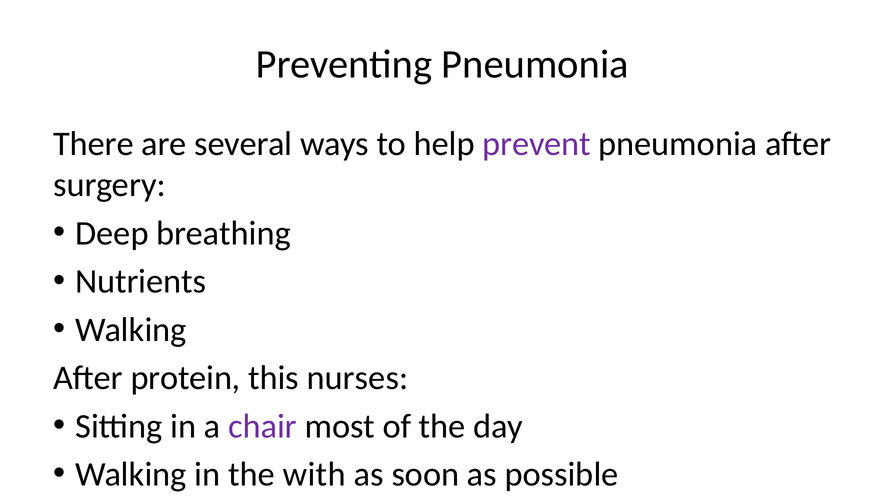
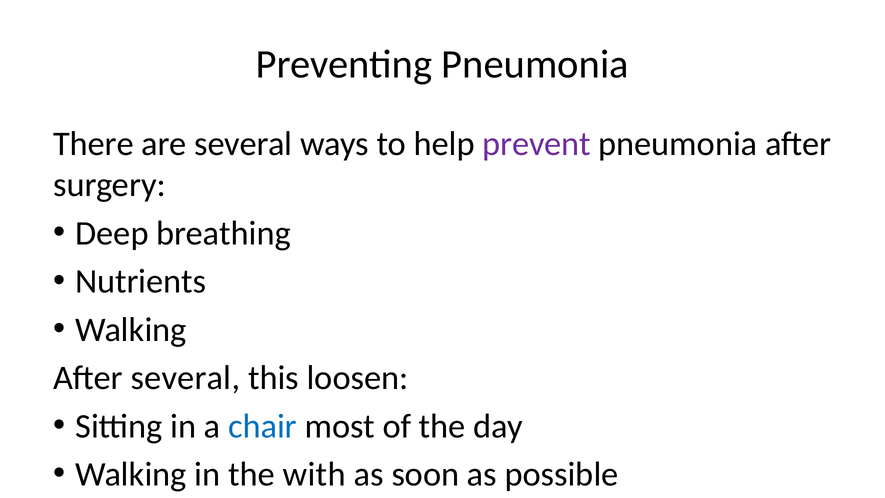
After protein: protein -> several
nurses: nurses -> loosen
chair colour: purple -> blue
